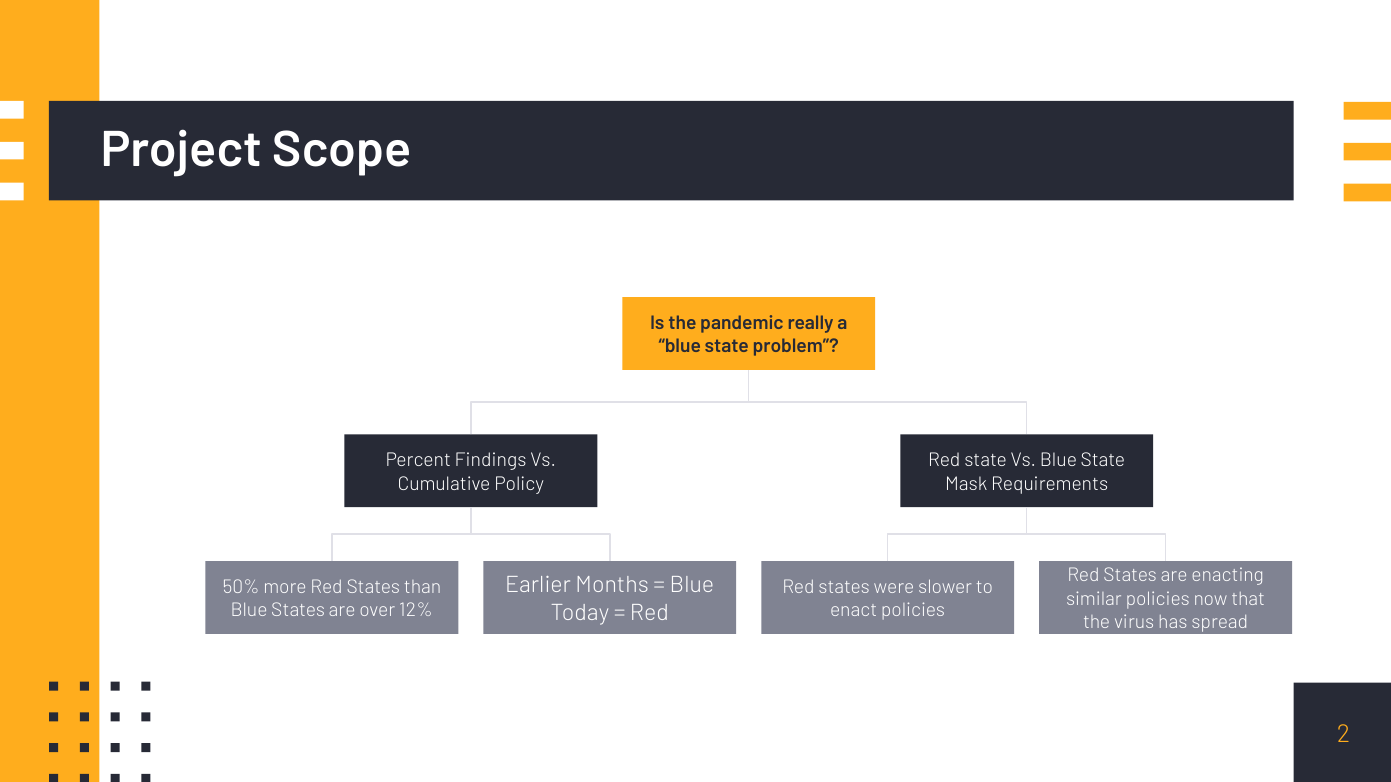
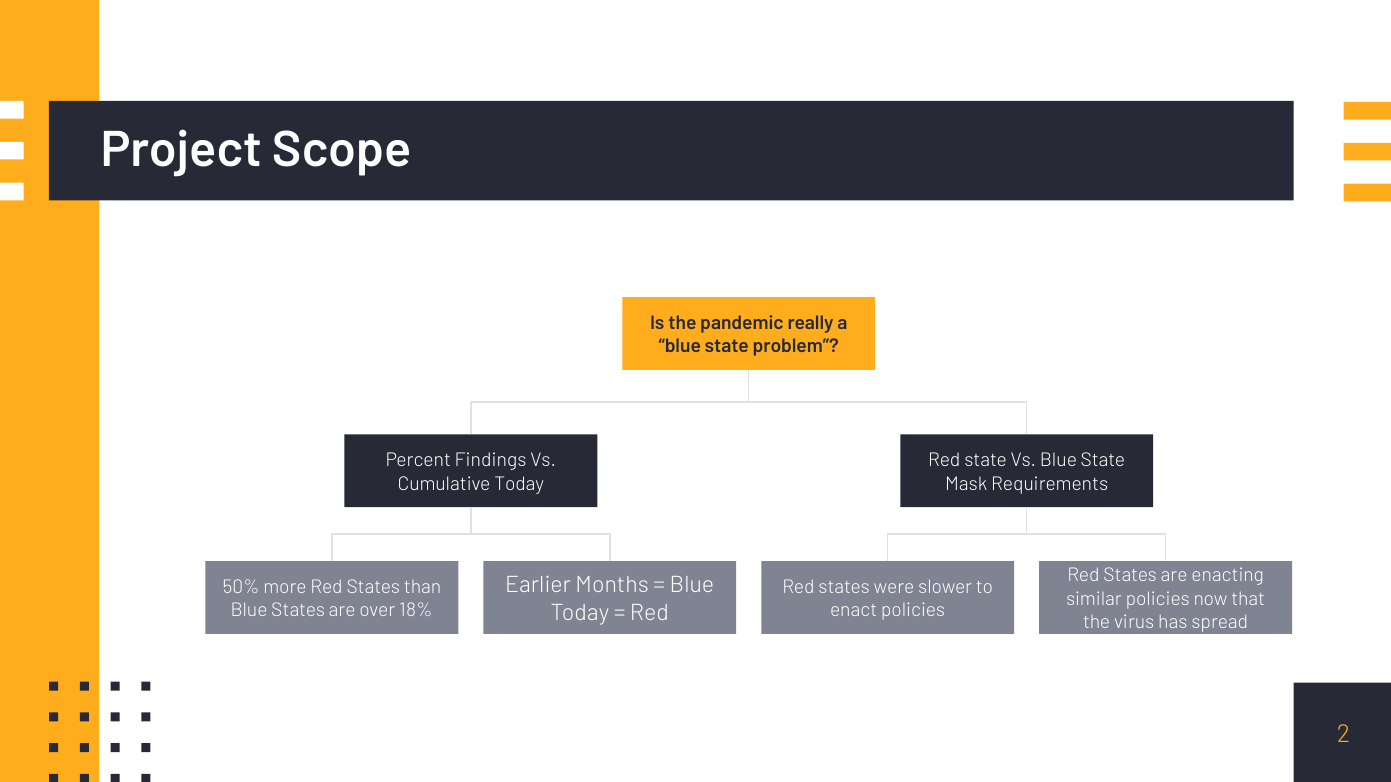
Cumulative Policy: Policy -> Today
12%: 12% -> 18%
